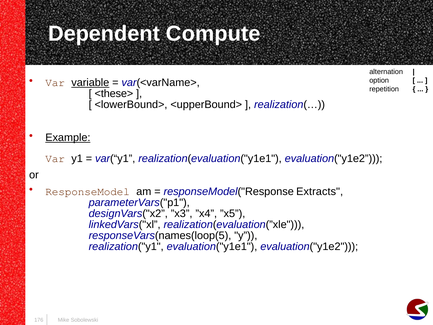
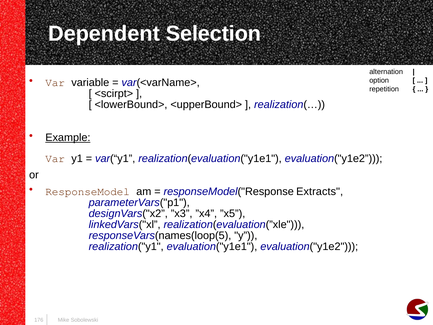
Compute: Compute -> Selection
variable underline: present -> none
<these>: <these> -> <scirpt>
